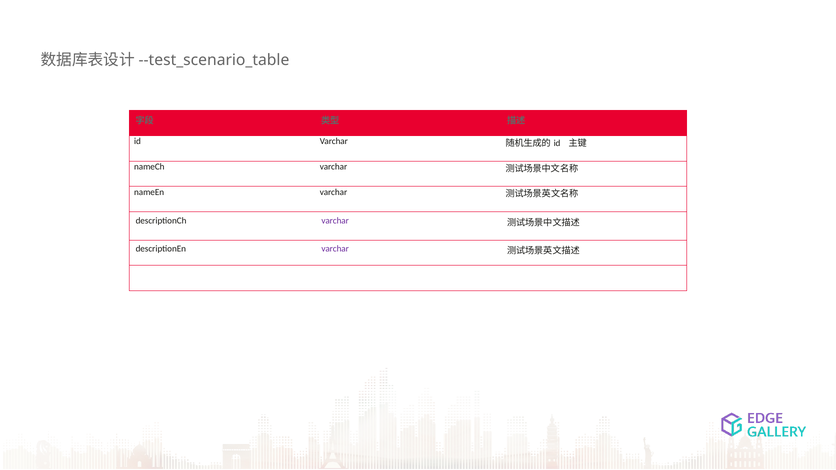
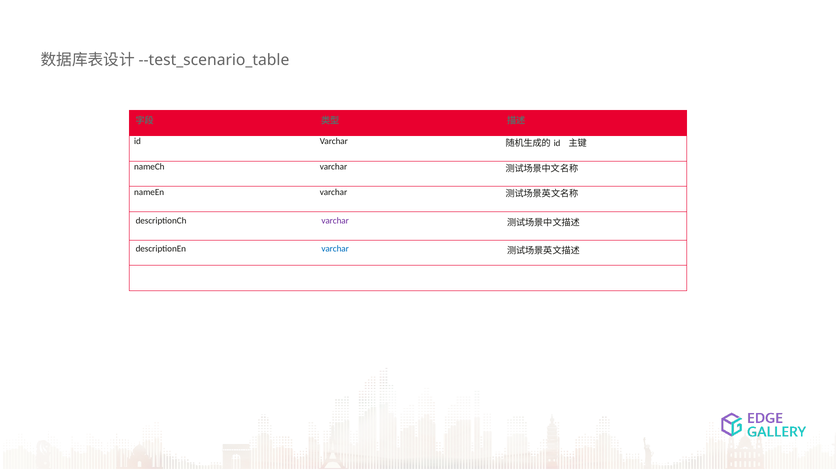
varchar at (335, 249) colour: purple -> blue
